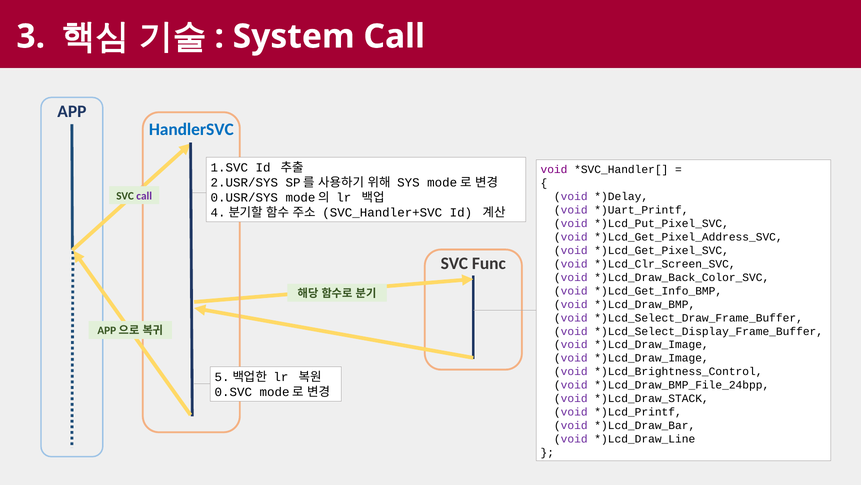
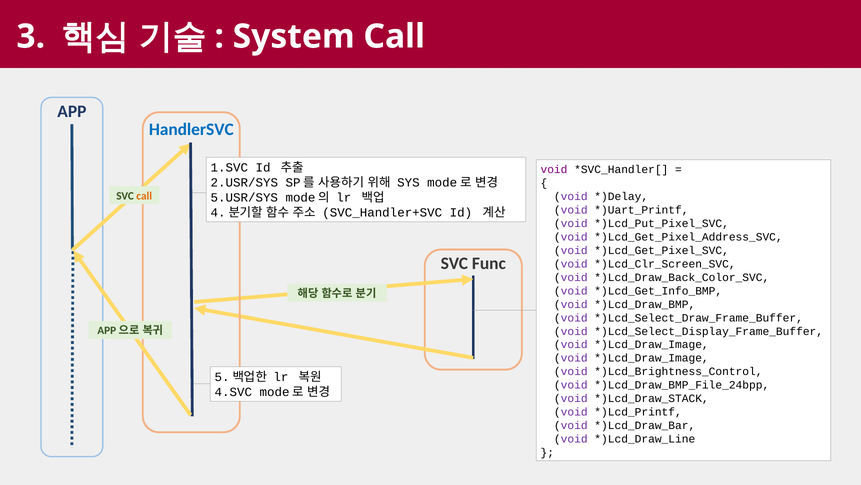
call at (144, 196) colour: purple -> orange
0.USR/SYS: 0.USR/SYS -> 5.USR/SYS
0.SVC: 0.SVC -> 4.SVC
